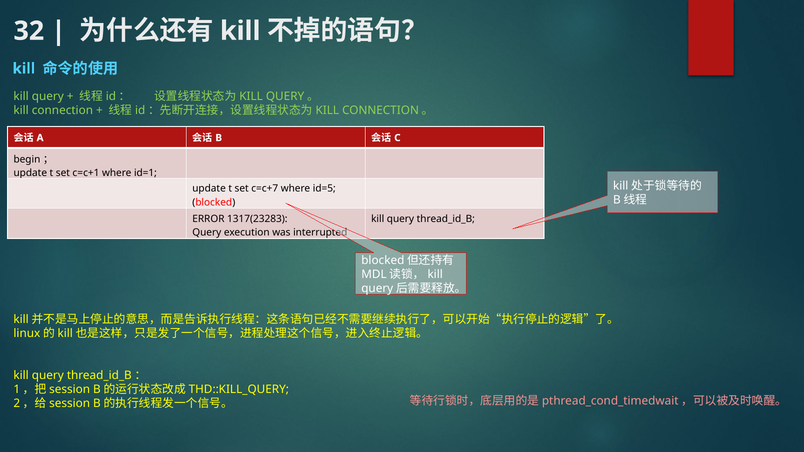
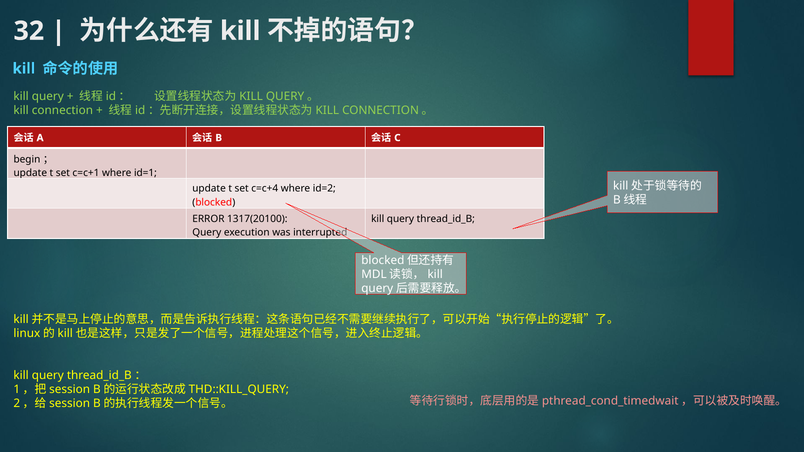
c=c+7: c=c+7 -> c=c+4
id=5: id=5 -> id=2
1317(23283: 1317(23283 -> 1317(20100
